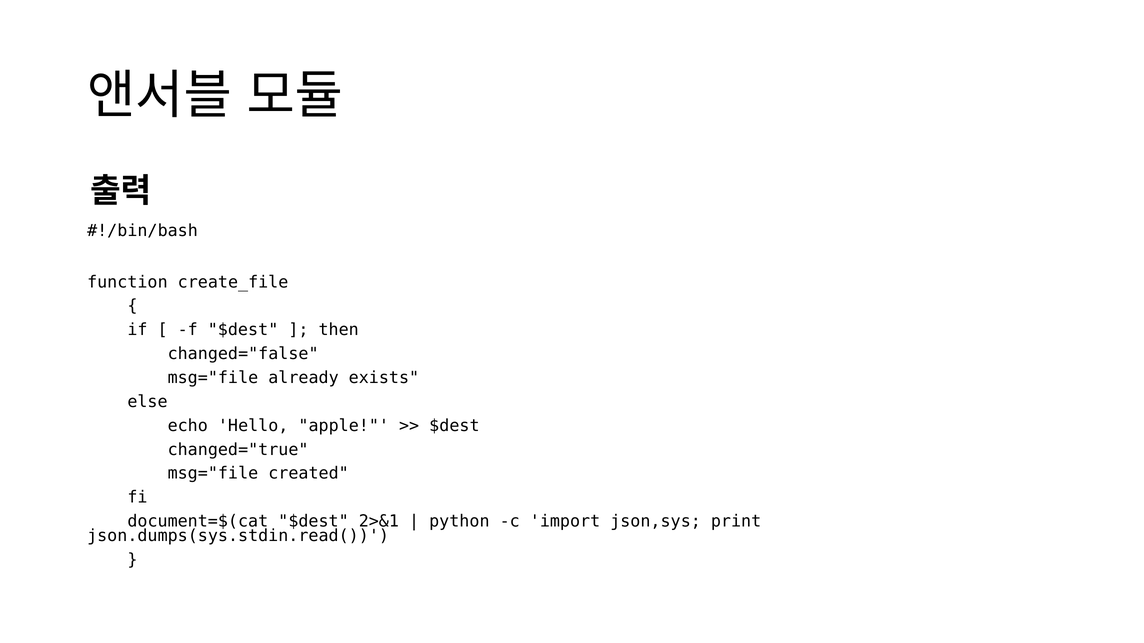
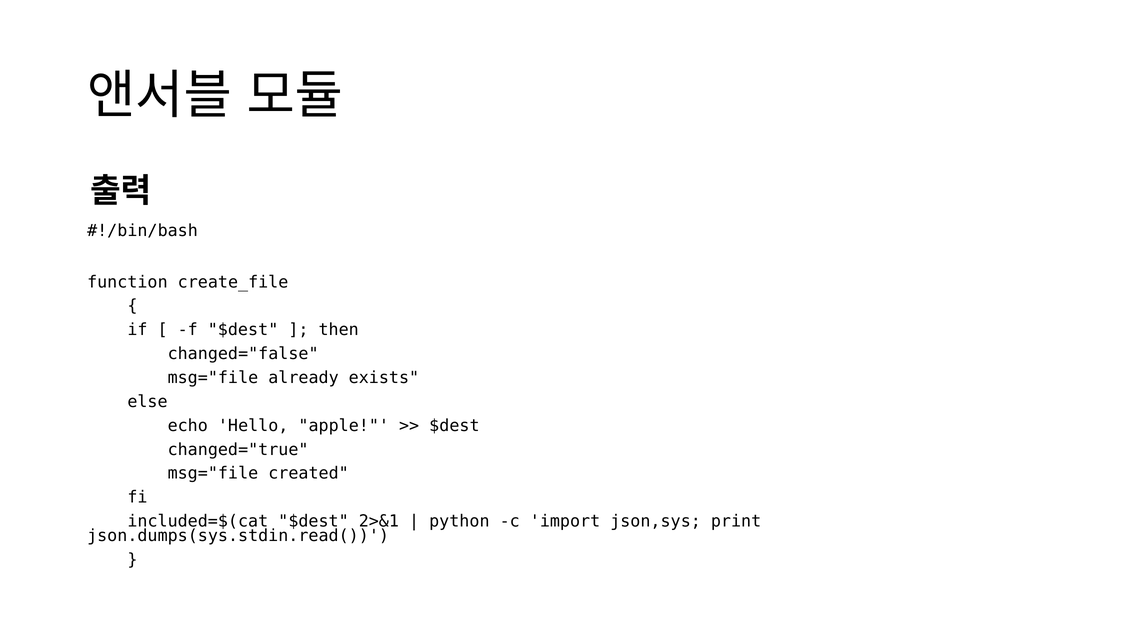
document=$(cat: document=$(cat -> included=$(cat
